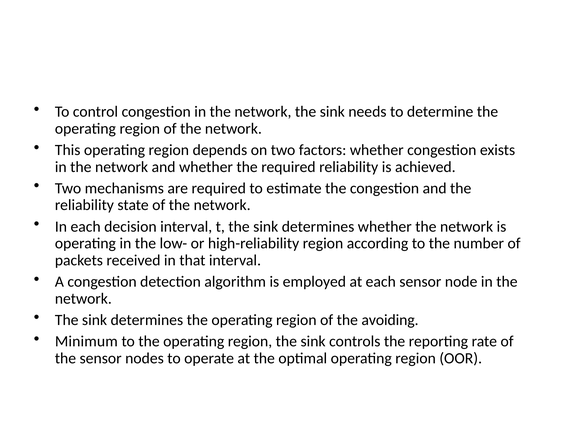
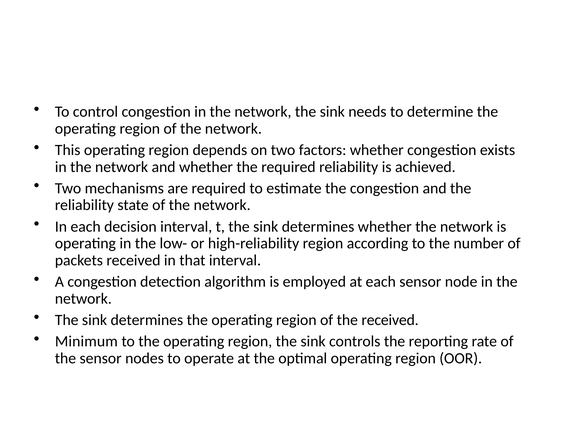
the avoiding: avoiding -> received
